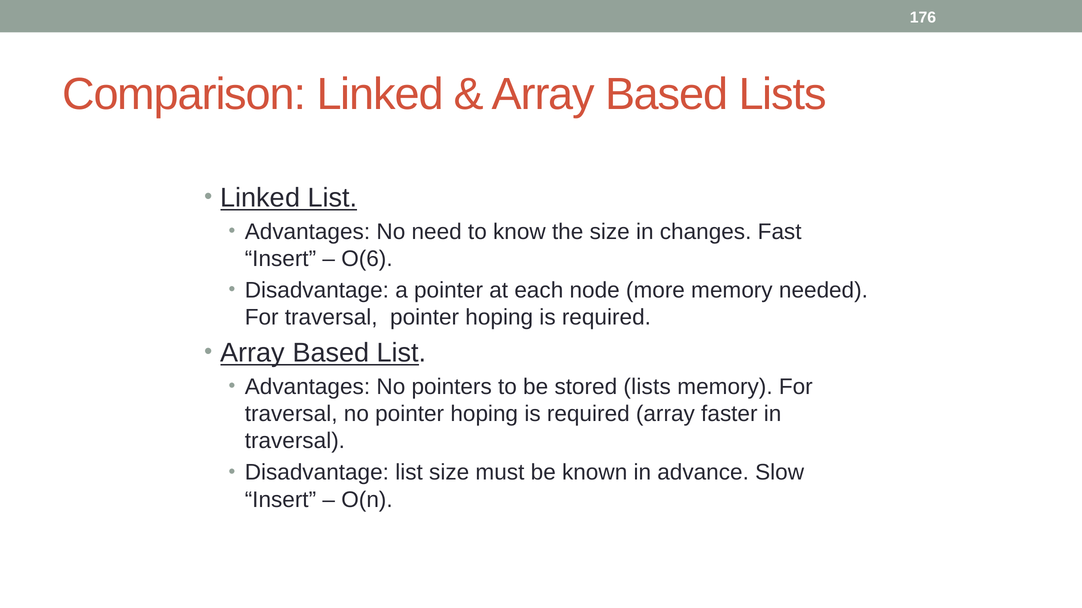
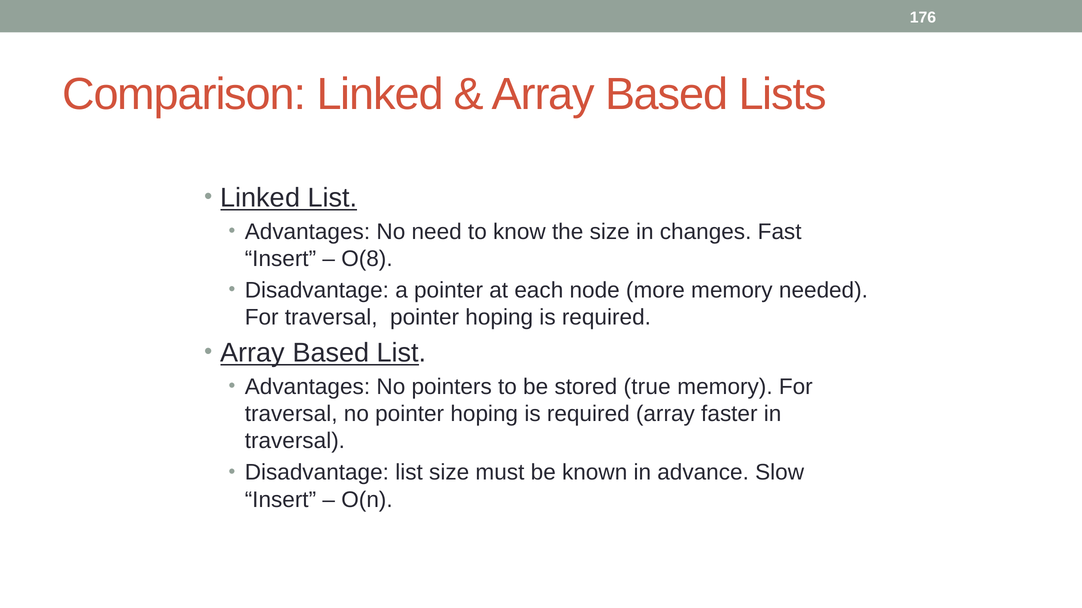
O(6: O(6 -> O(8
stored lists: lists -> true
